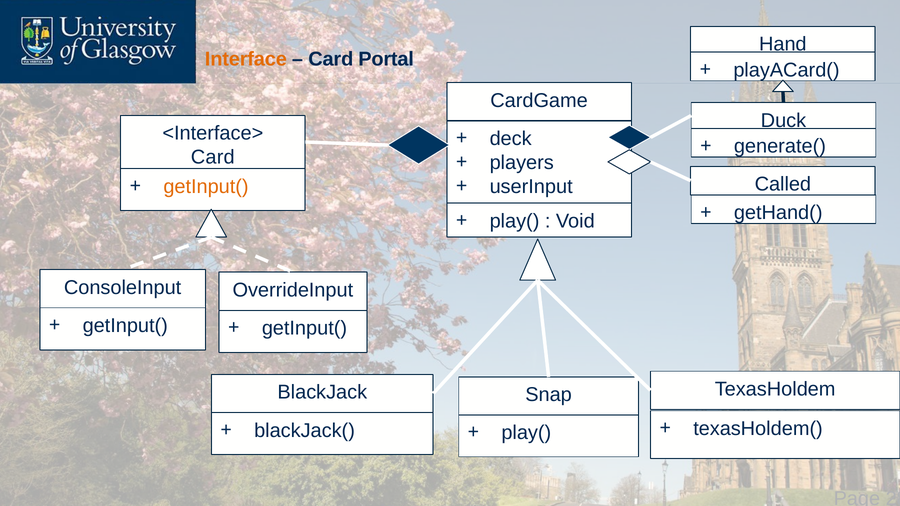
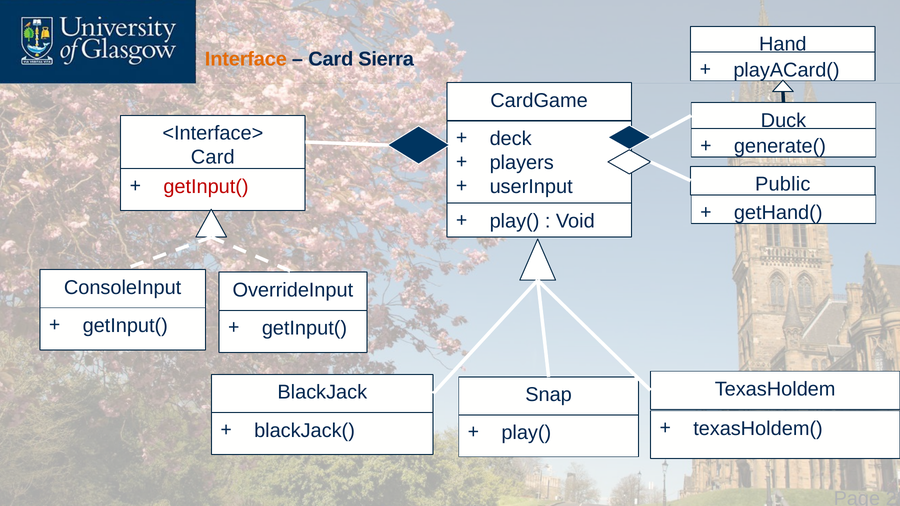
Portal: Portal -> Sierra
Called: Called -> Public
getInput( at (206, 187) colour: orange -> red
